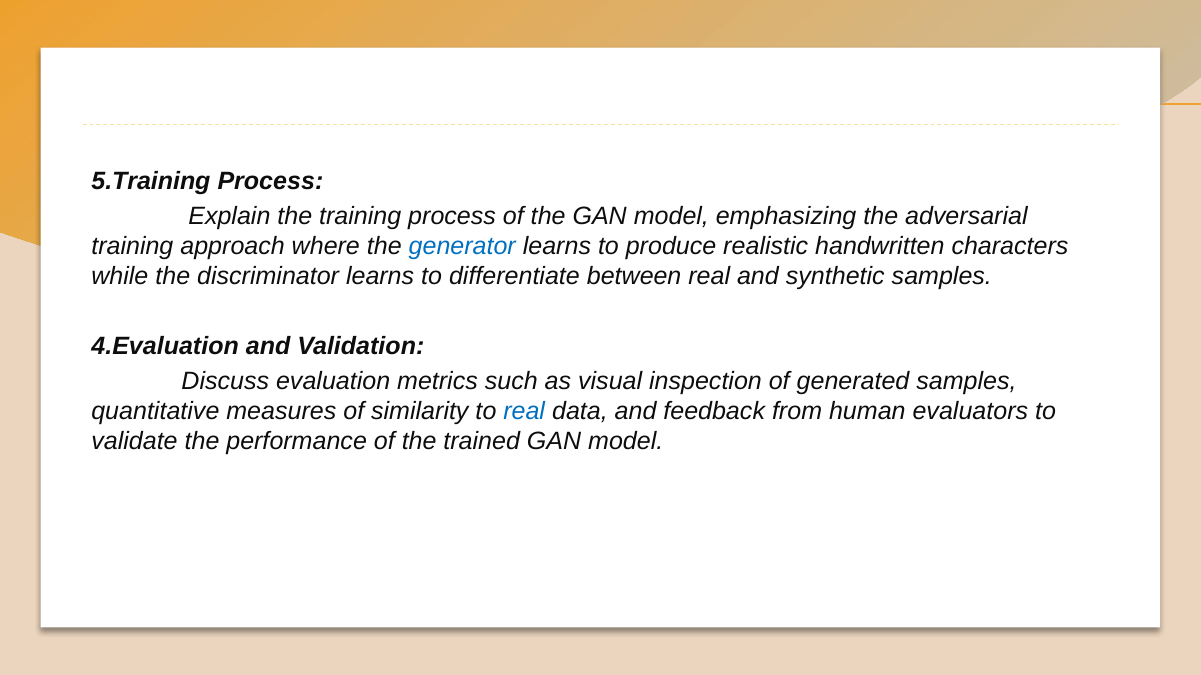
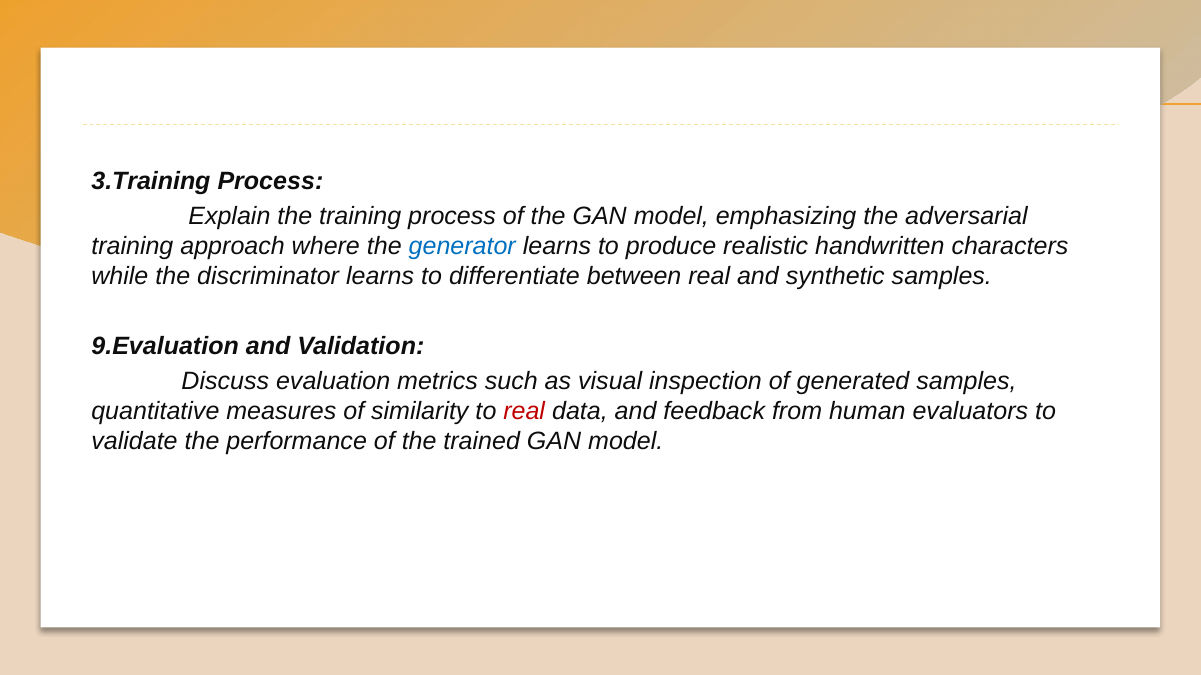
5.Training: 5.Training -> 3.Training
4.Evaluation: 4.Evaluation -> 9.Evaluation
real at (524, 411) colour: blue -> red
